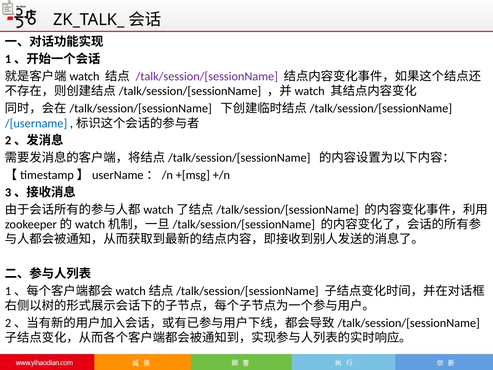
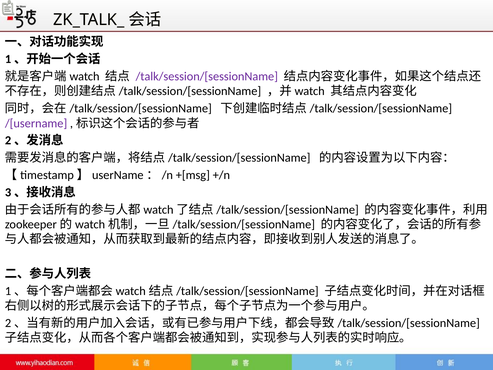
/[username colour: blue -> purple
